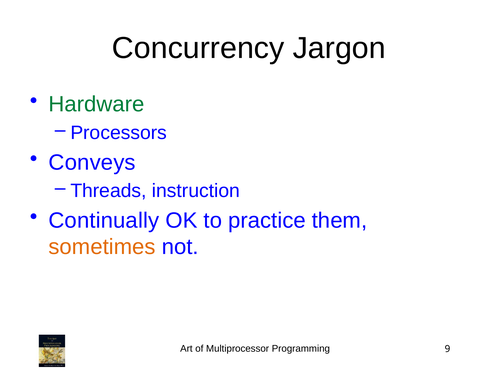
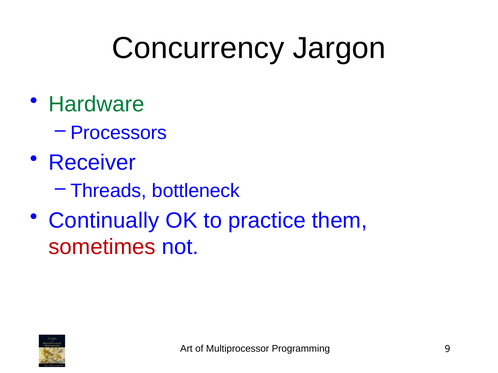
Conveys: Conveys -> Receiver
instruction: instruction -> bottleneck
sometimes colour: orange -> red
